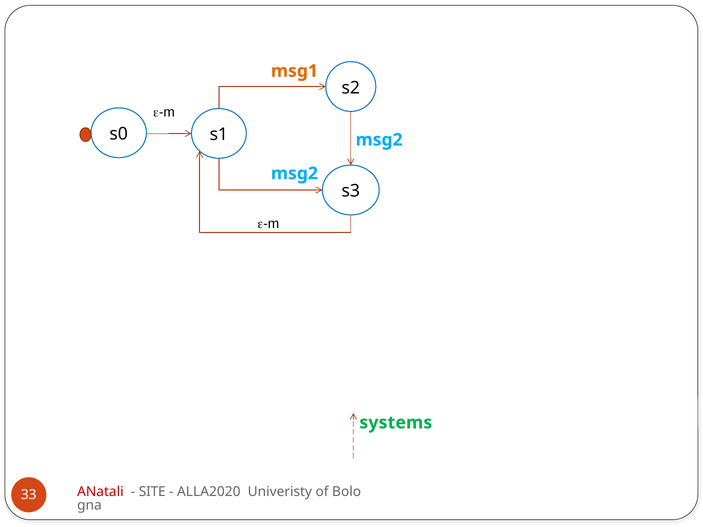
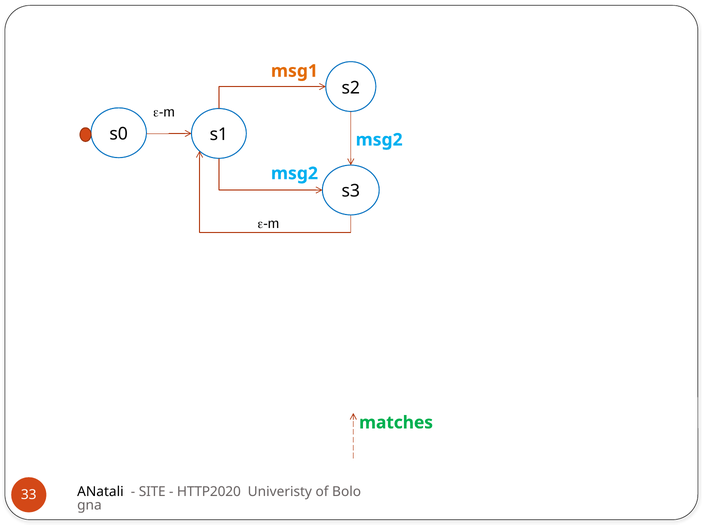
systems: systems -> matches
ANatali colour: red -> black
ALLA2020: ALLA2020 -> HTTP2020
